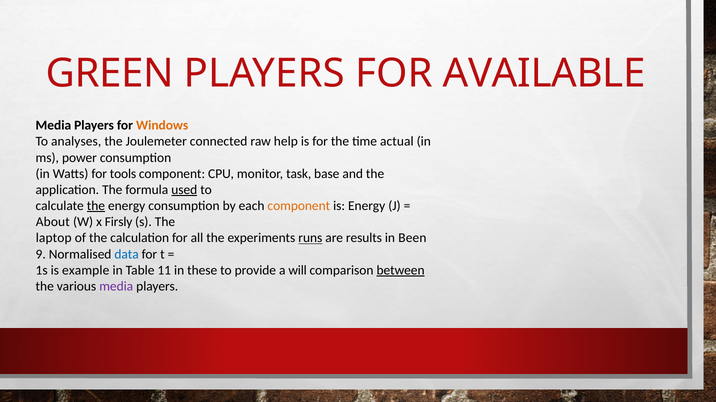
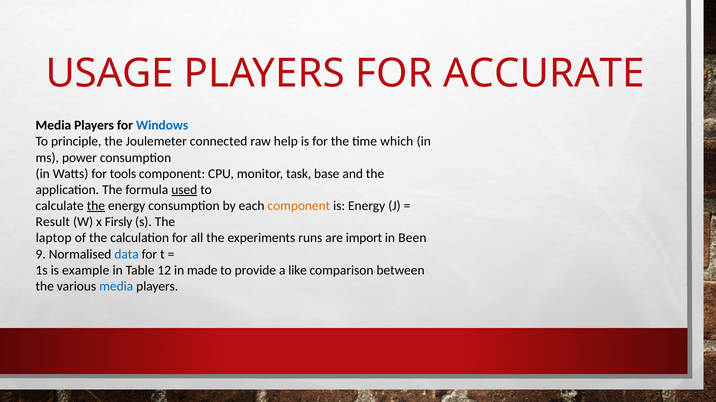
GREEN: GREEN -> USAGE
AVAILABLE: AVAILABLE -> ACCURATE
Windows colour: orange -> blue
analyses: analyses -> principle
actual: actual -> which
About: About -> Result
runs underline: present -> none
results: results -> import
11: 11 -> 12
these: these -> made
will: will -> like
between underline: present -> none
media at (116, 287) colour: purple -> blue
